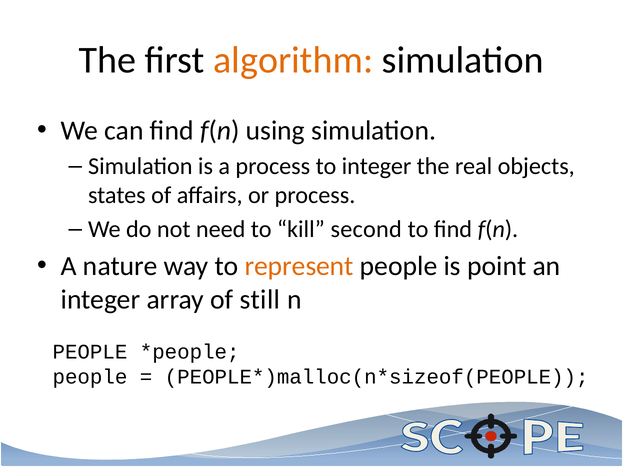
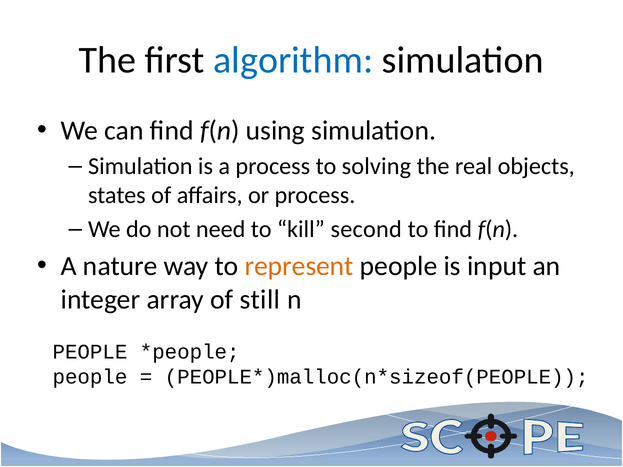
algorithm colour: orange -> blue
to integer: integer -> solving
point: point -> input
